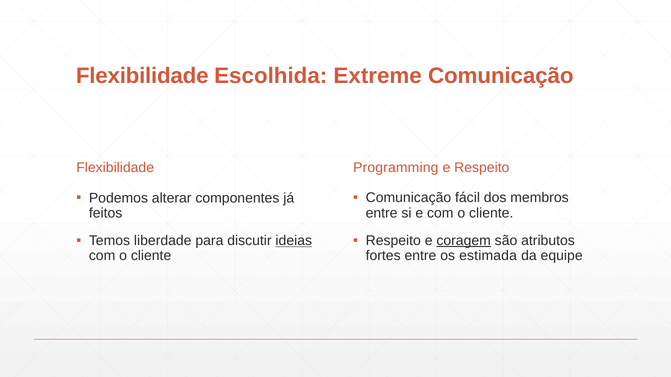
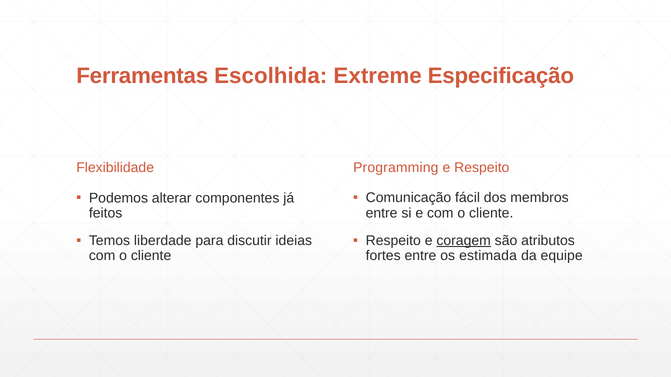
Flexibilidade at (142, 76): Flexibilidade -> Ferramentas
Extreme Comunicação: Comunicação -> Especificação
ideias underline: present -> none
